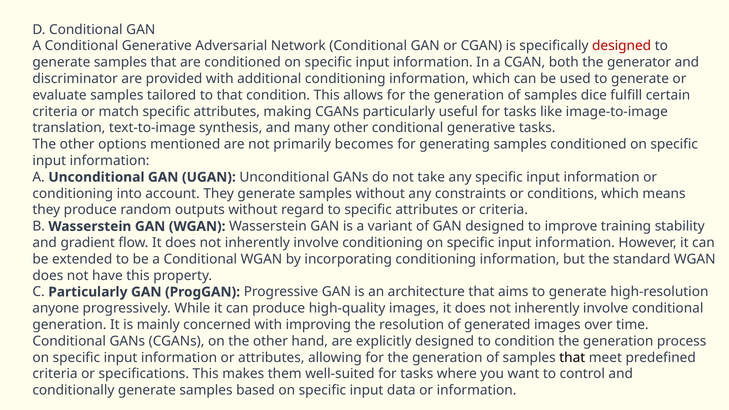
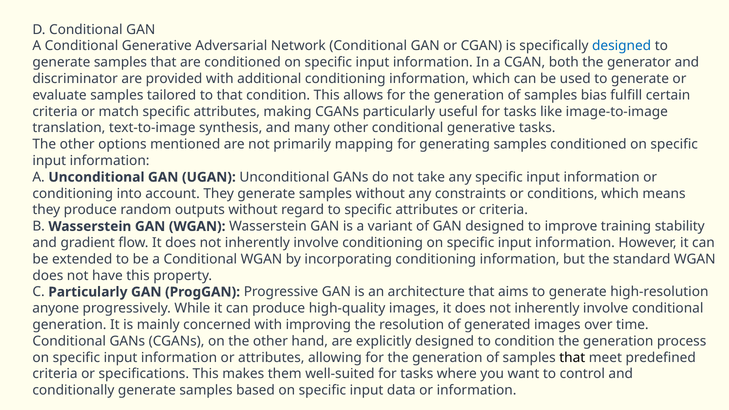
designed at (622, 46) colour: red -> blue
dice: dice -> bias
becomes: becomes -> mapping
